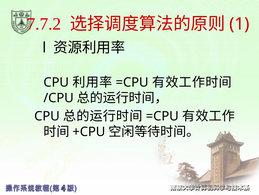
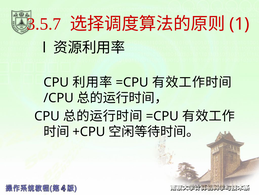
7.7.2: 7.7.2 -> 3.5.7
